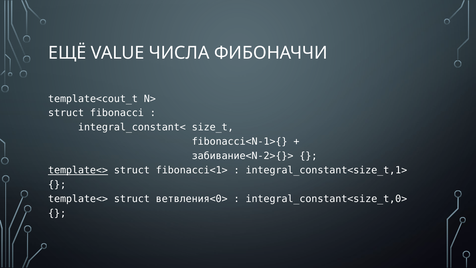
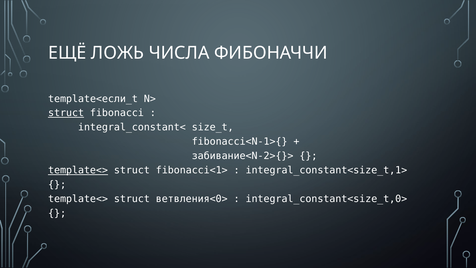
VALUE: VALUE -> ЛОЖЬ
template<cout_t: template<cout_t -> template<если_t
struct at (66, 113) underline: none -> present
